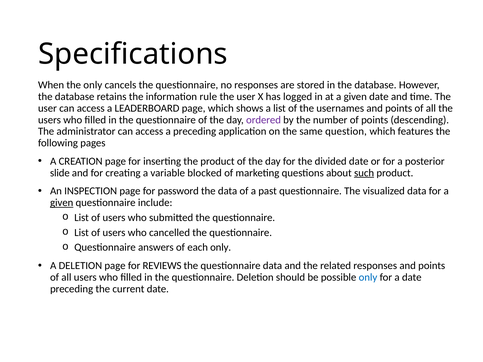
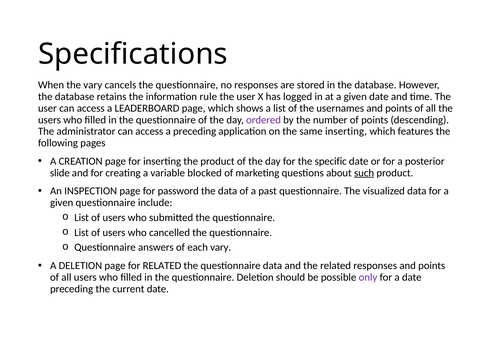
the only: only -> vary
same question: question -> inserting
divided: divided -> specific
given at (62, 203) underline: present -> none
each only: only -> vary
for REVIEWS: REVIEWS -> RELATED
only at (368, 277) colour: blue -> purple
